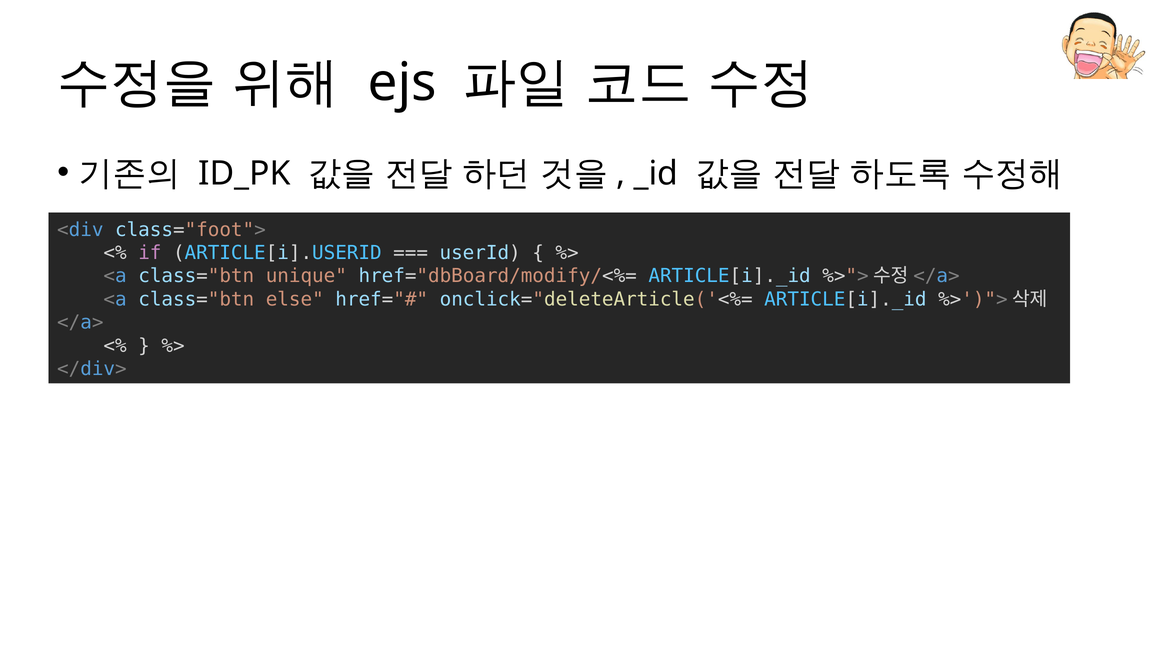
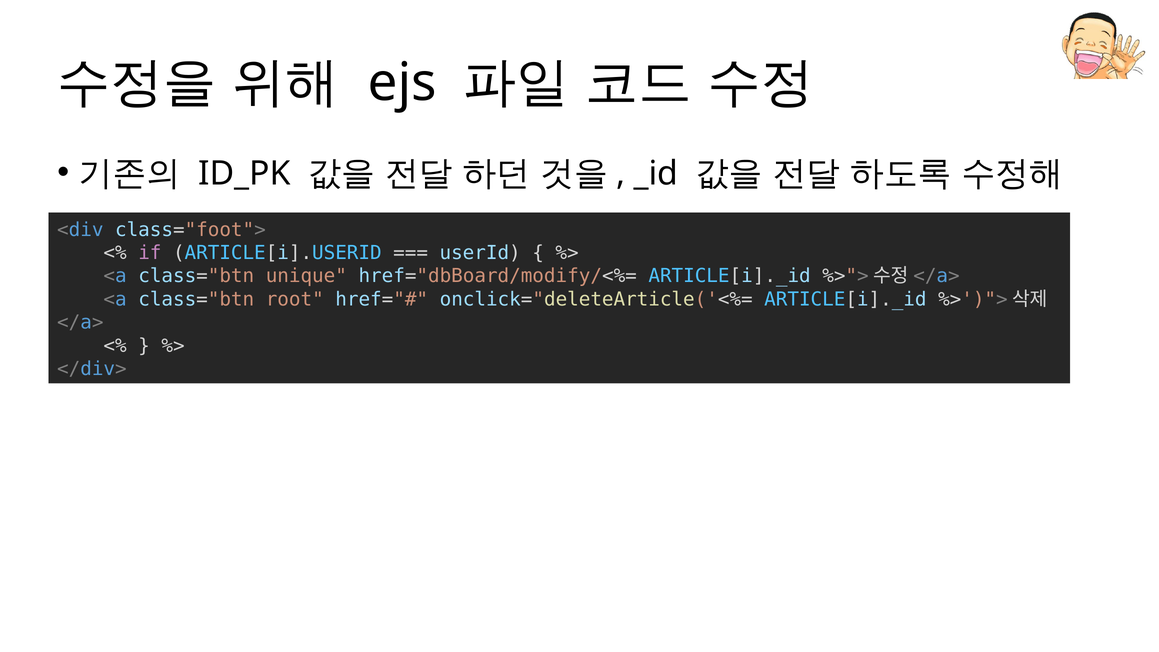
else: else -> root
